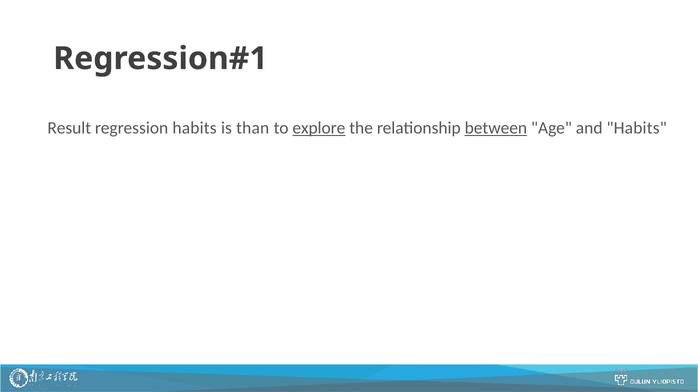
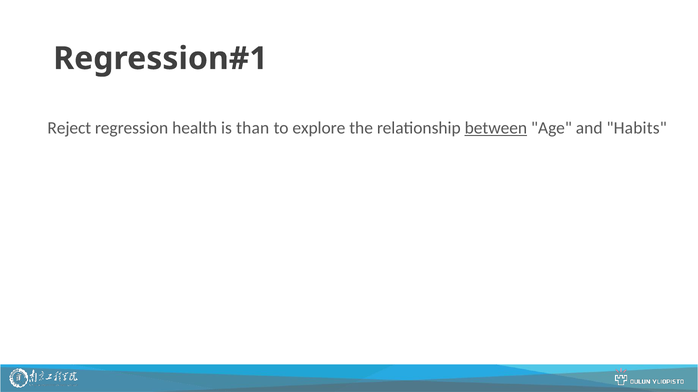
Result: Result -> Reject
regression habits: habits -> health
explore underline: present -> none
